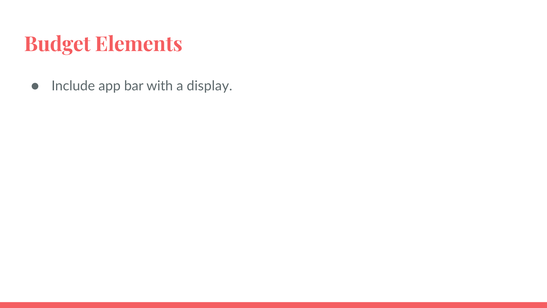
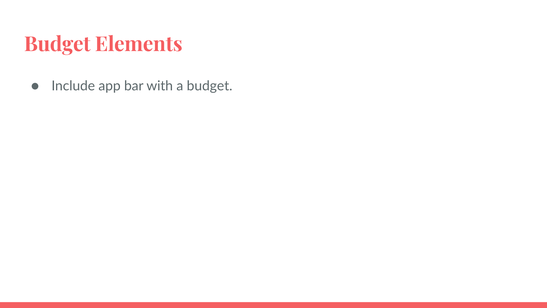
a display: display -> budget
